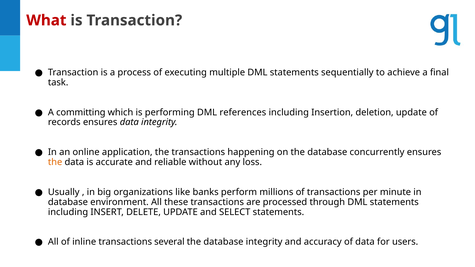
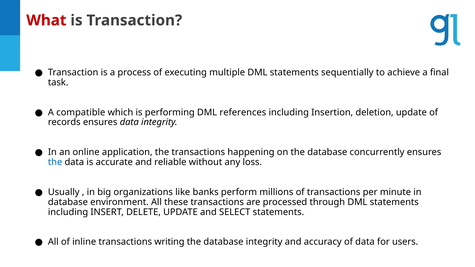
committing: committing -> compatible
the at (55, 162) colour: orange -> blue
several: several -> writing
